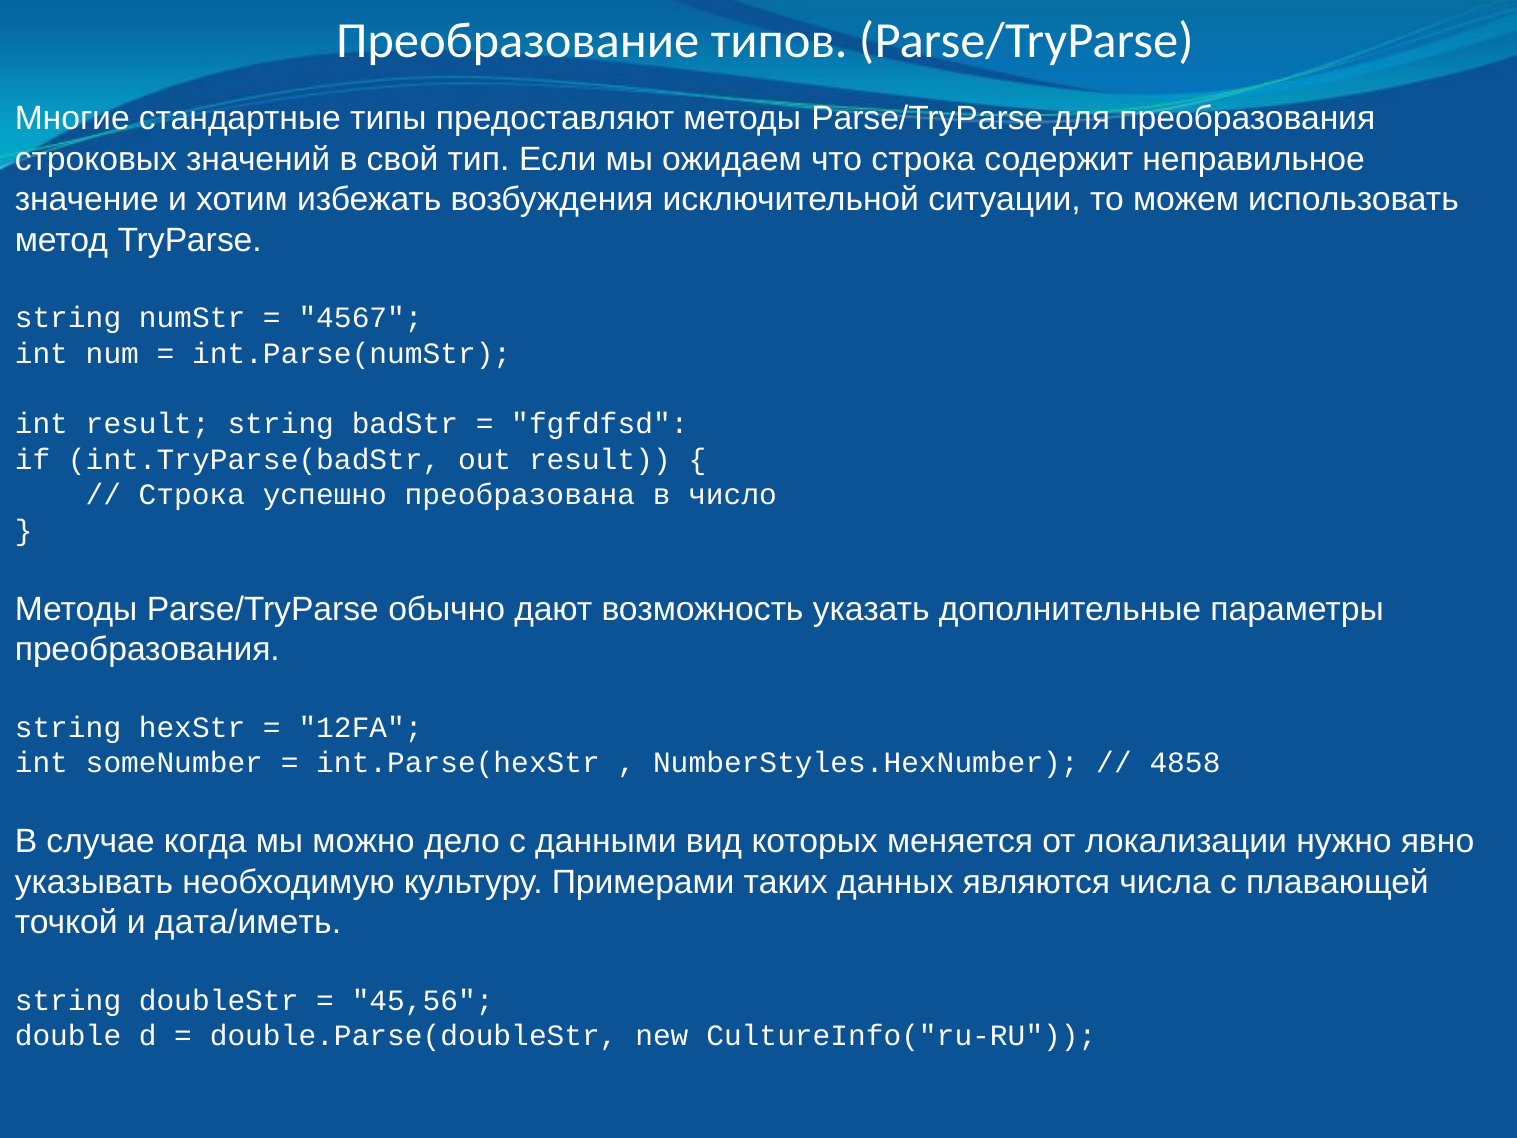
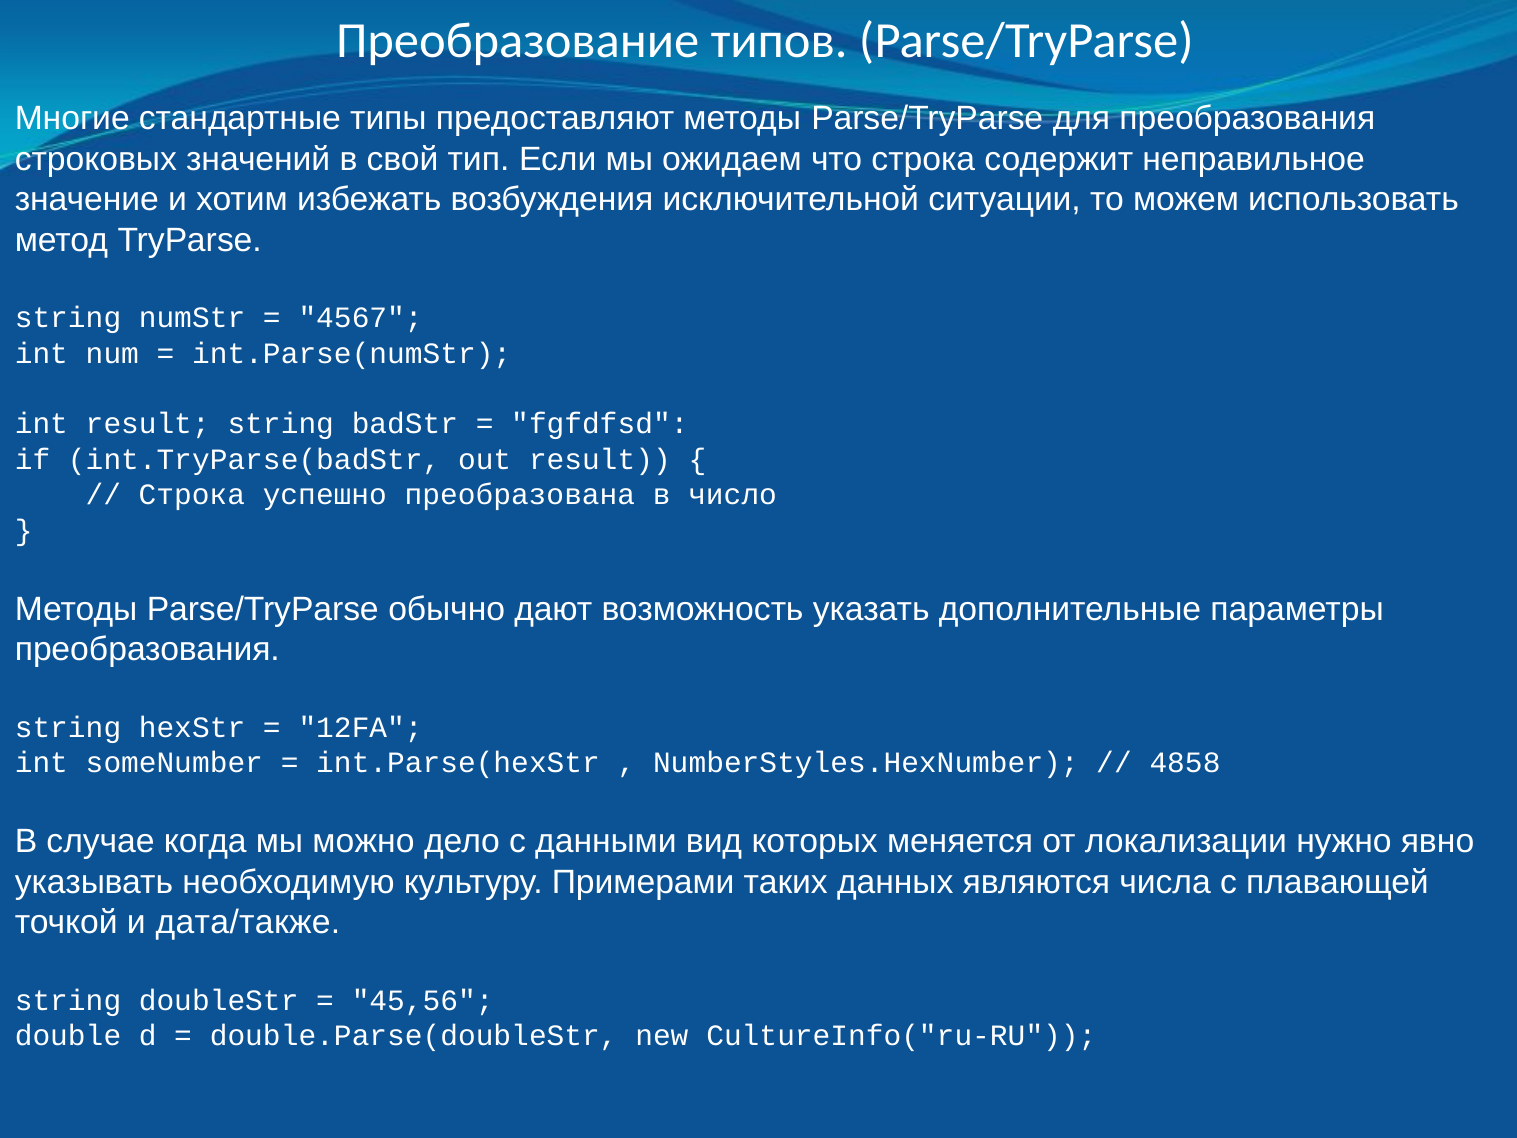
дата/иметь: дата/иметь -> дата/также
